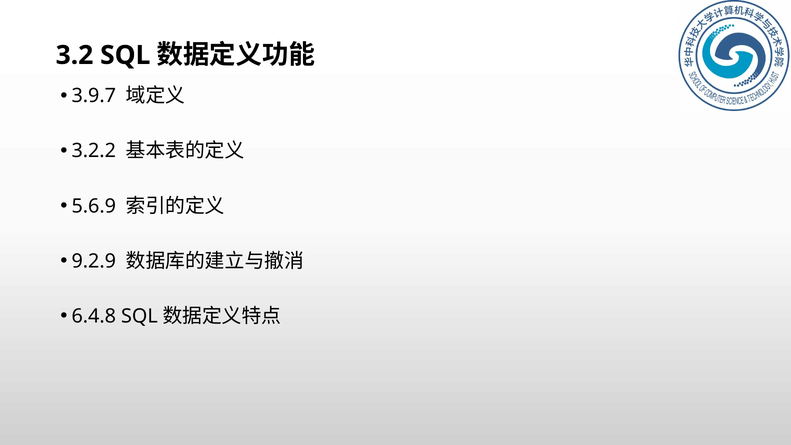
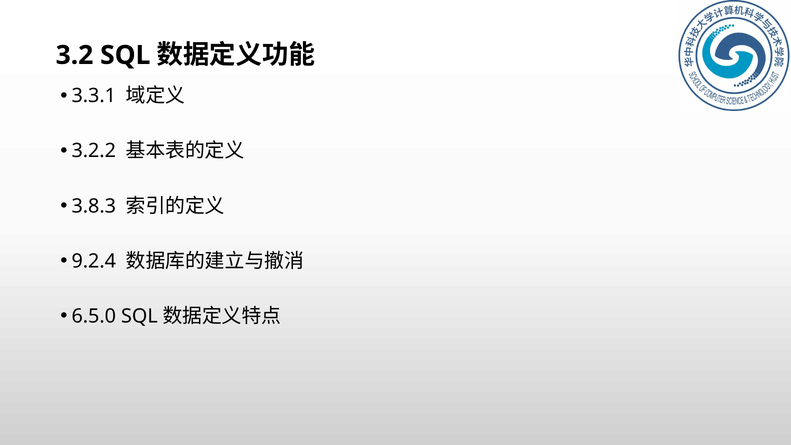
3.9.7: 3.9.7 -> 3.3.1
5.6.9: 5.6.9 -> 3.8.3
9.2.9: 9.2.9 -> 9.2.4
6.4.8: 6.4.8 -> 6.5.0
